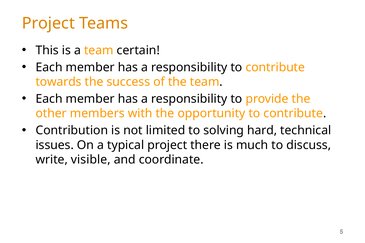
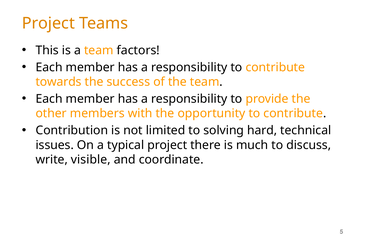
certain: certain -> factors
